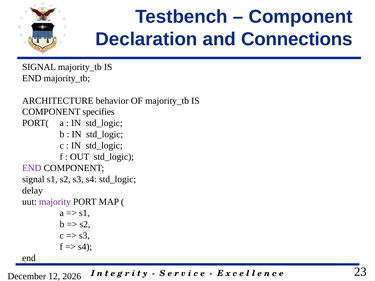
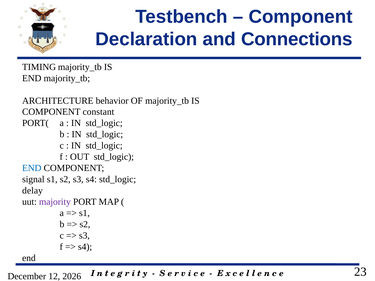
SIGNAL at (39, 67): SIGNAL -> TIMING
specifies: specifies -> constant
END at (32, 168) colour: purple -> blue
